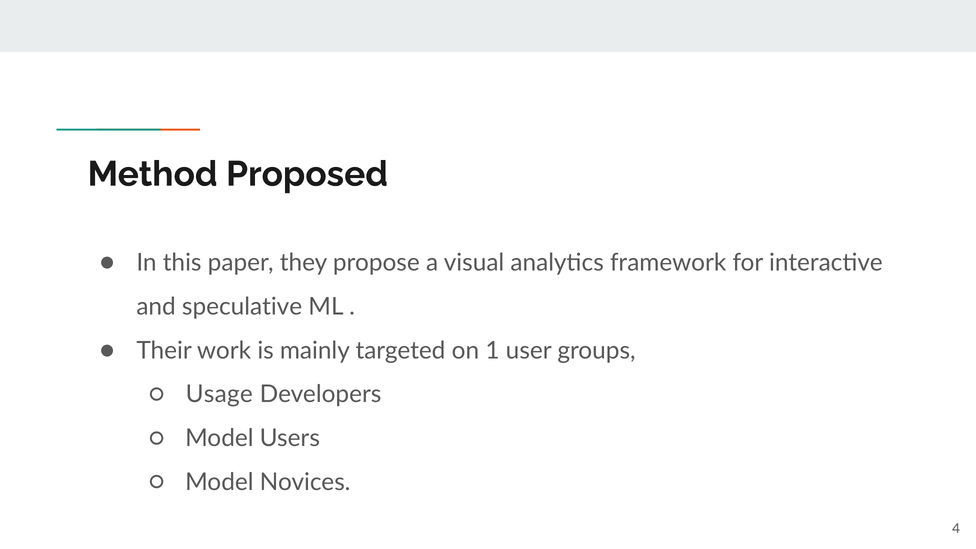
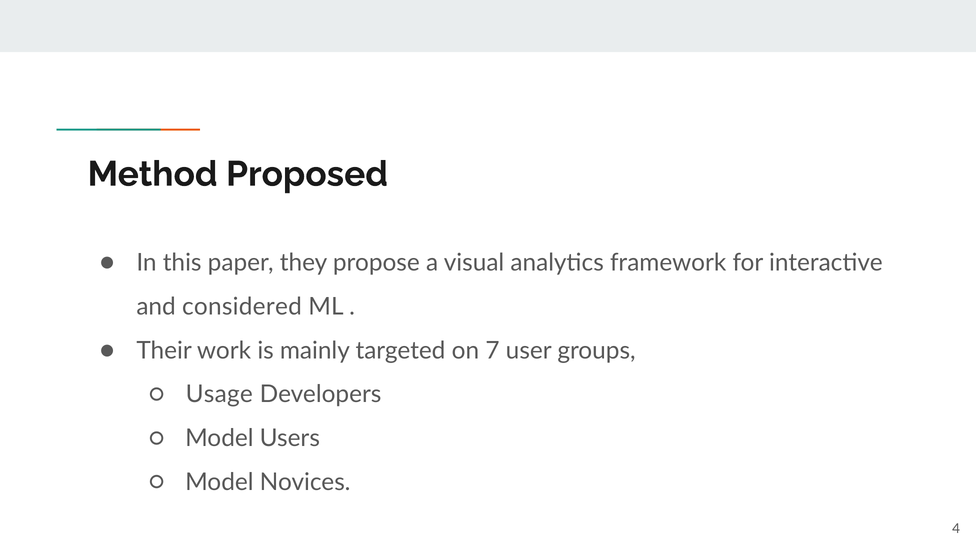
speculative: speculative -> considered
1: 1 -> 7
